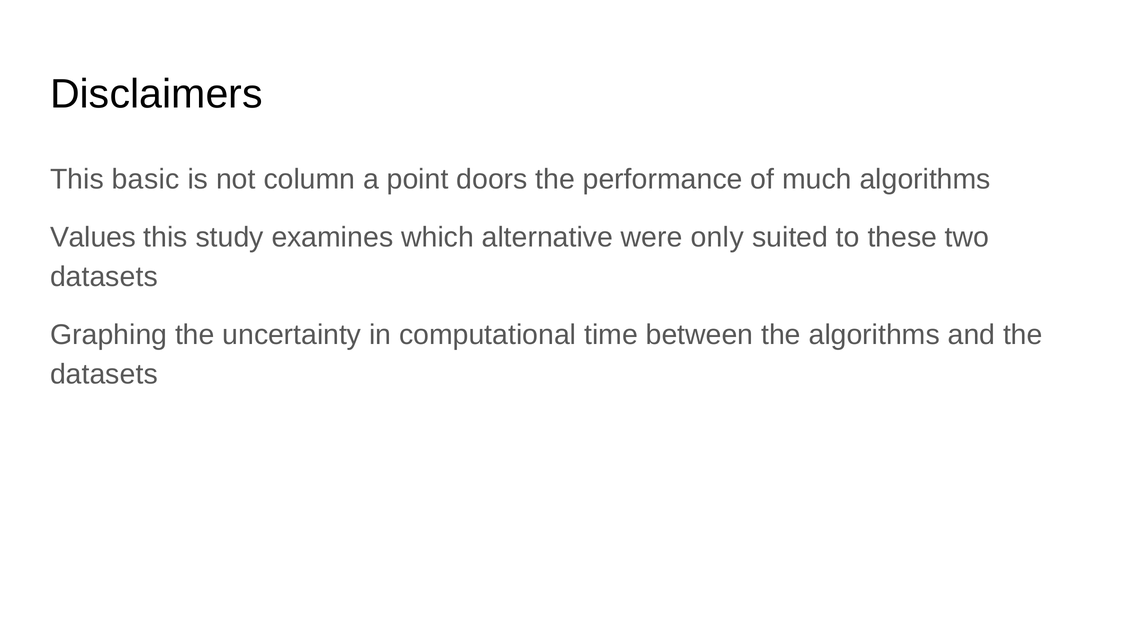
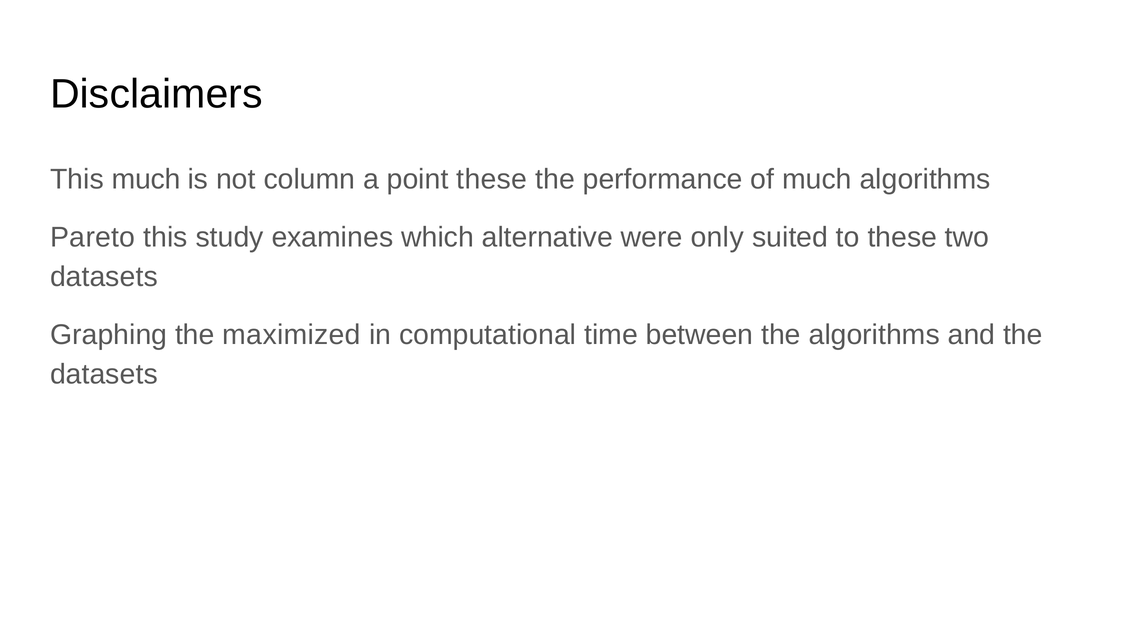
This basic: basic -> much
point doors: doors -> these
Values: Values -> Pareto
uncertainty: uncertainty -> maximized
